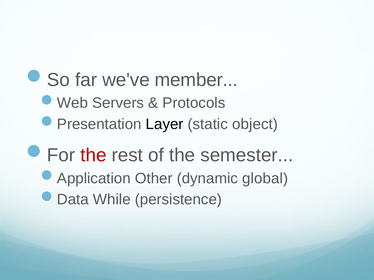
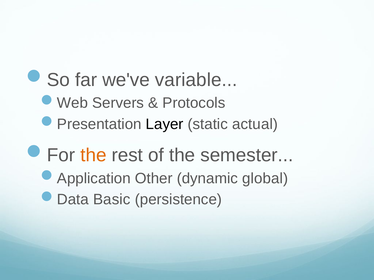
member: member -> variable
object: object -> actual
the at (93, 155) colour: red -> orange
While: While -> Basic
